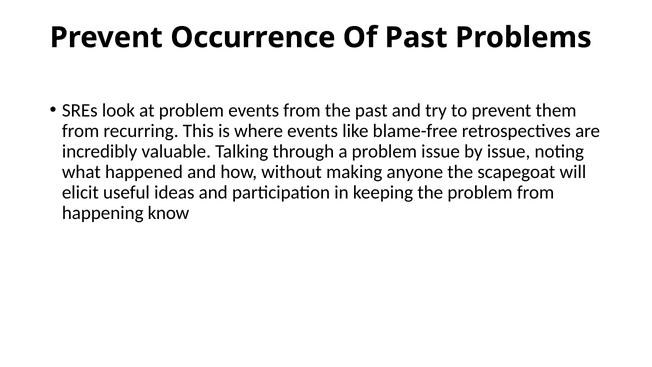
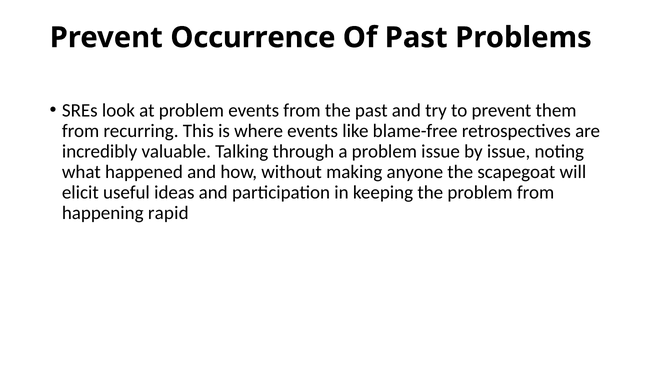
know: know -> rapid
